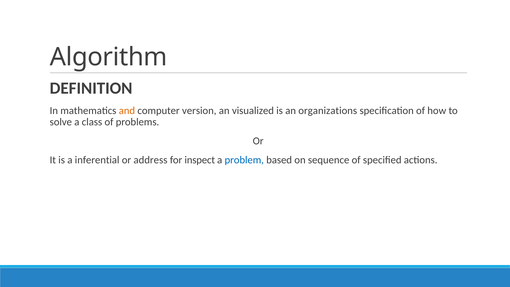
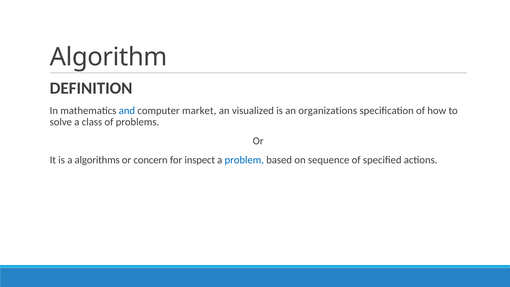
and colour: orange -> blue
version: version -> market
inferential: inferential -> algorithms
address: address -> concern
